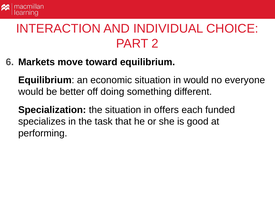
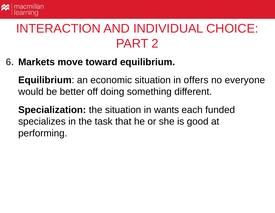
in would: would -> offers
offers: offers -> wants
